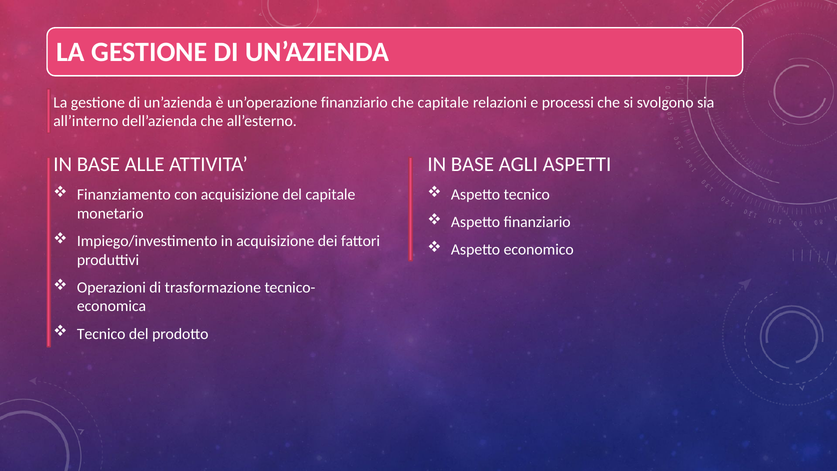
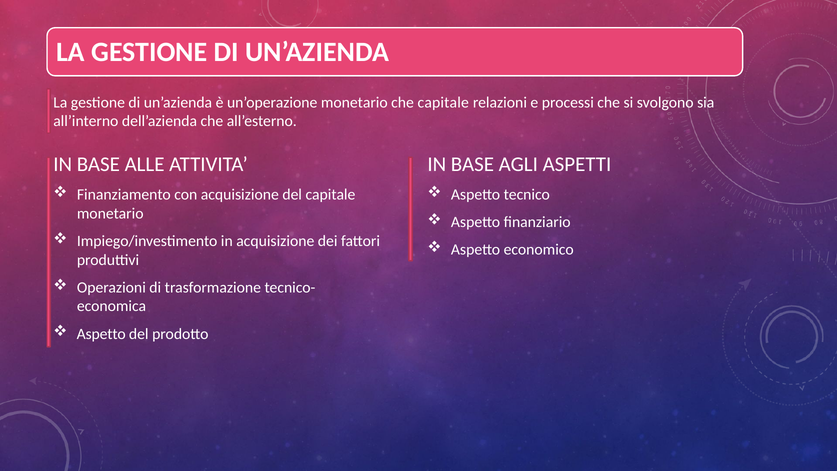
un’operazione finanziario: finanziario -> monetario
Tecnico at (101, 334): Tecnico -> Aspetto
